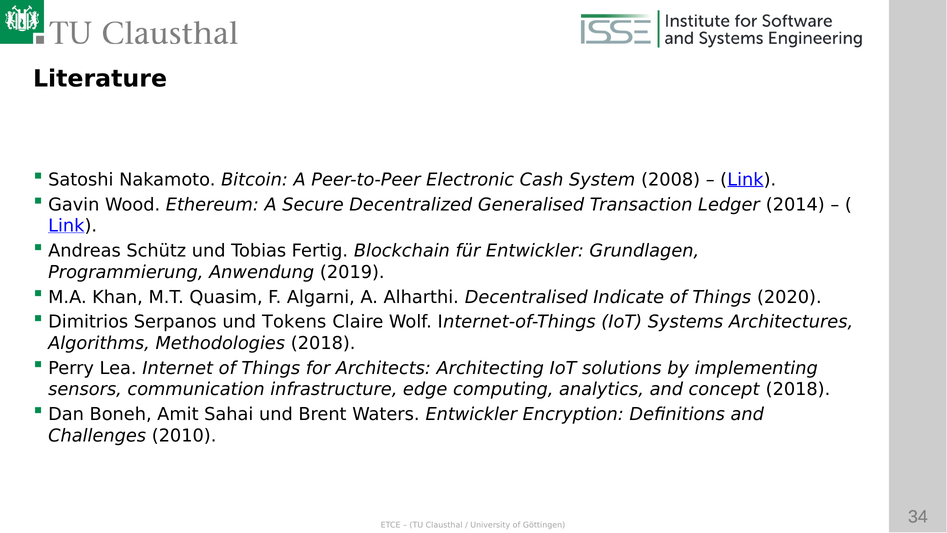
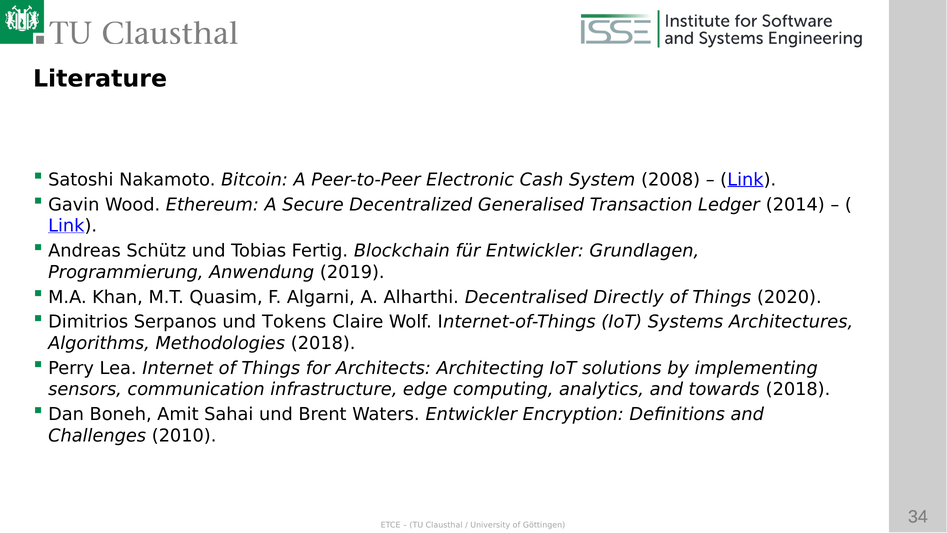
Indicate: Indicate -> Directly
concept: concept -> towards
